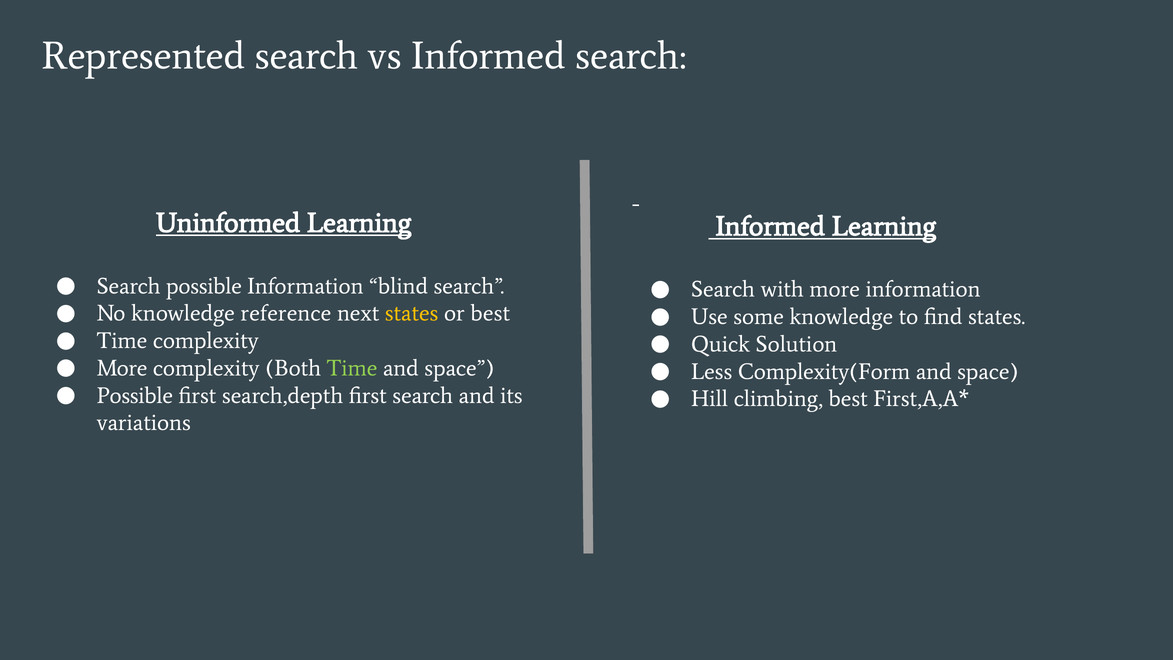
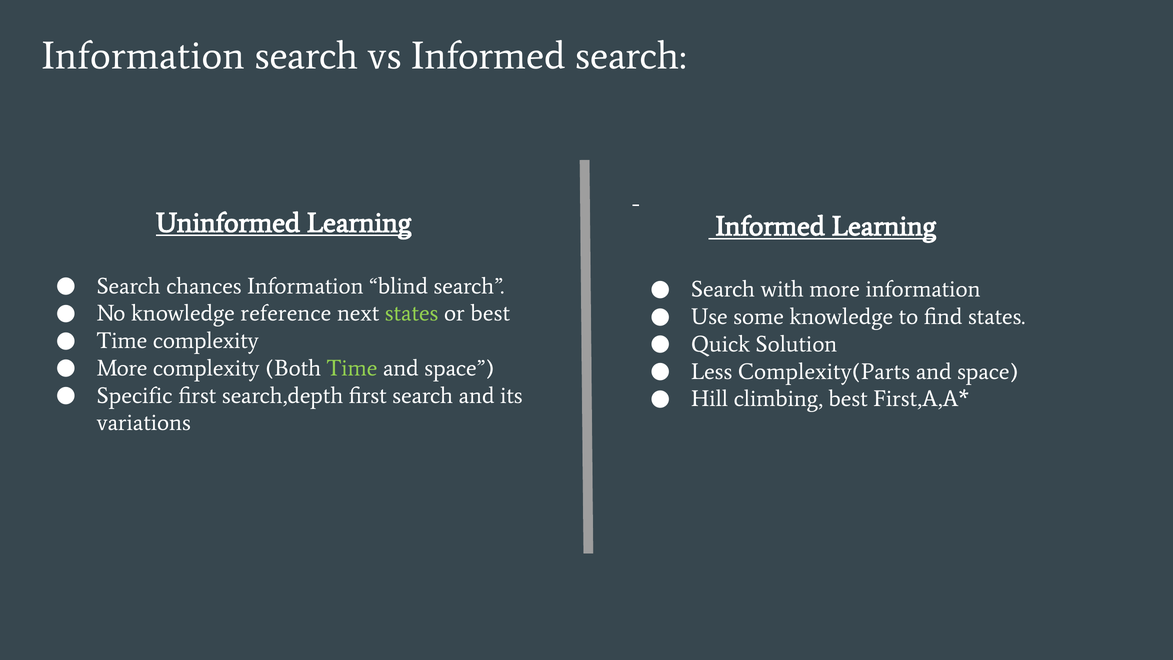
Represented at (143, 56): Represented -> Information
Search possible: possible -> chances
states at (412, 313) colour: yellow -> light green
Complexity(Form: Complexity(Form -> Complexity(Parts
Possible at (135, 395): Possible -> Specific
